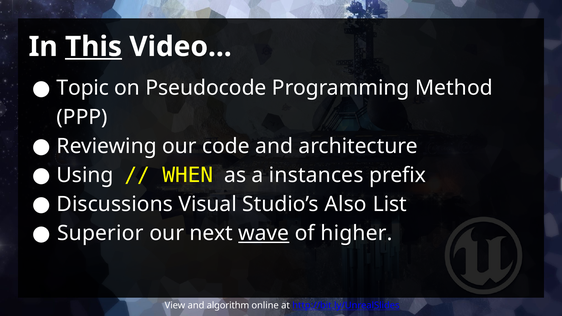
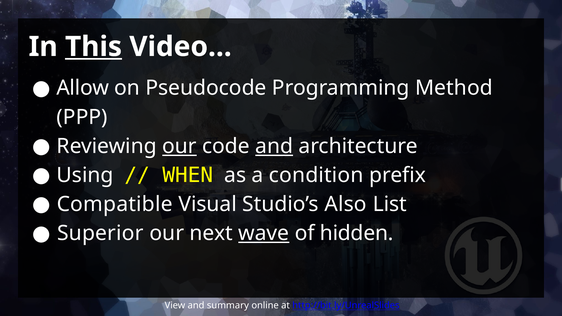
Topic: Topic -> Allow
our at (179, 146) underline: none -> present
and at (274, 146) underline: none -> present
instances: instances -> condition
Discussions: Discussions -> Compatible
higher: higher -> hidden
algorithm: algorithm -> summary
